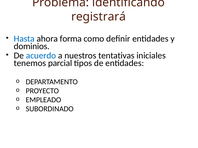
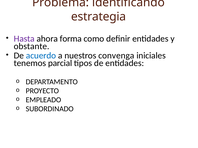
registrará: registrará -> estrategia
Hasta colour: blue -> purple
dominios: dominios -> obstante
tentativas: tentativas -> convenga
